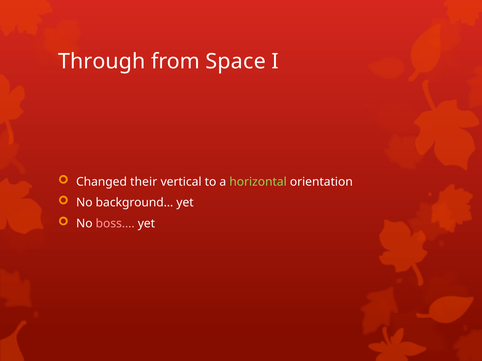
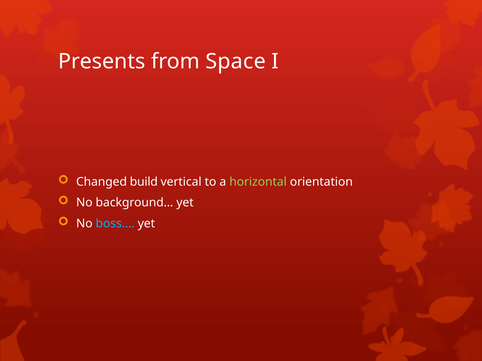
Through: Through -> Presents
their: their -> build
boss… colour: pink -> light blue
